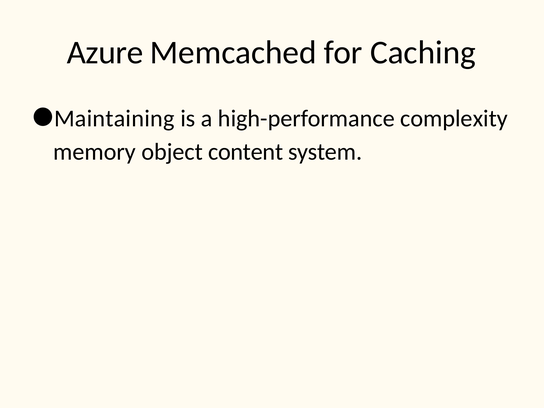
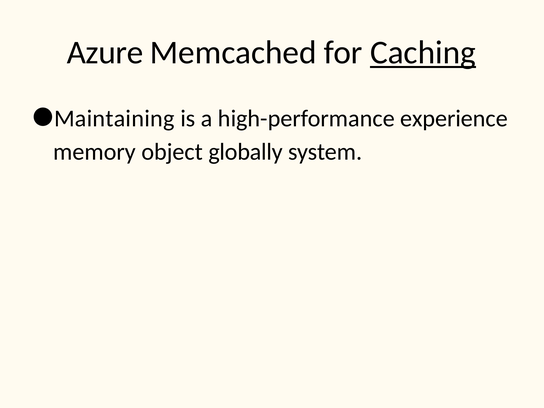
Caching underline: none -> present
complexity: complexity -> experience
content: content -> globally
